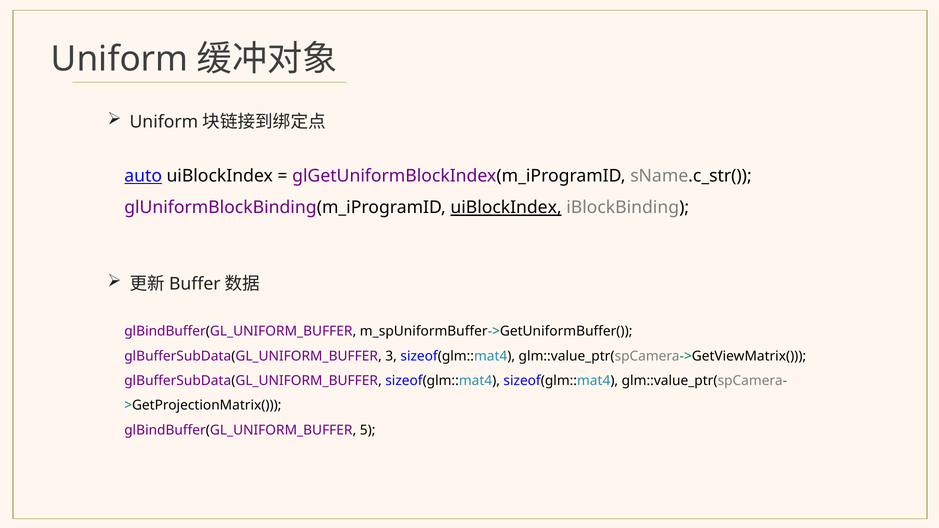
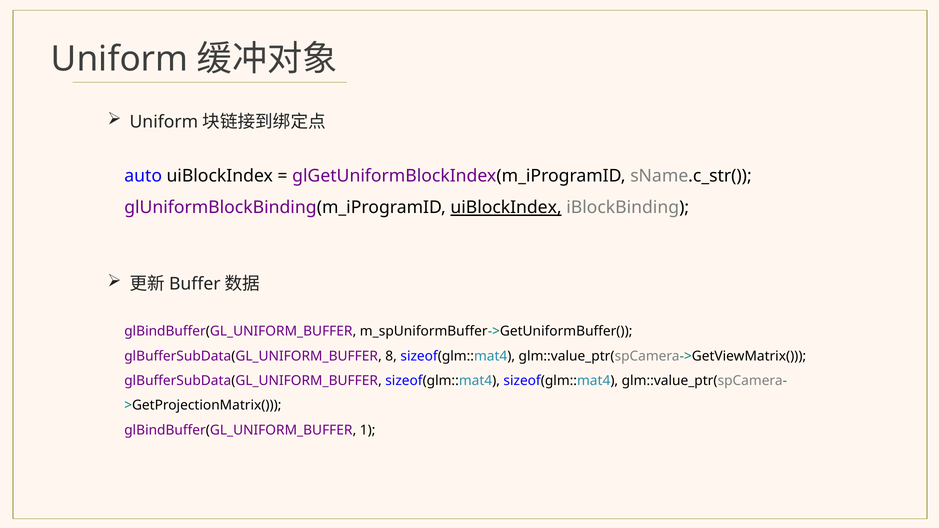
auto underline: present -> none
3: 3 -> 8
5: 5 -> 1
